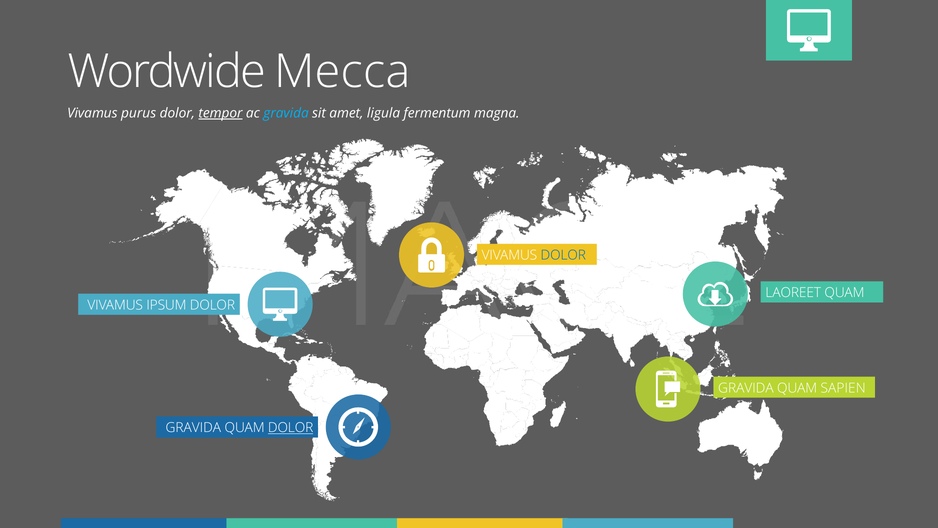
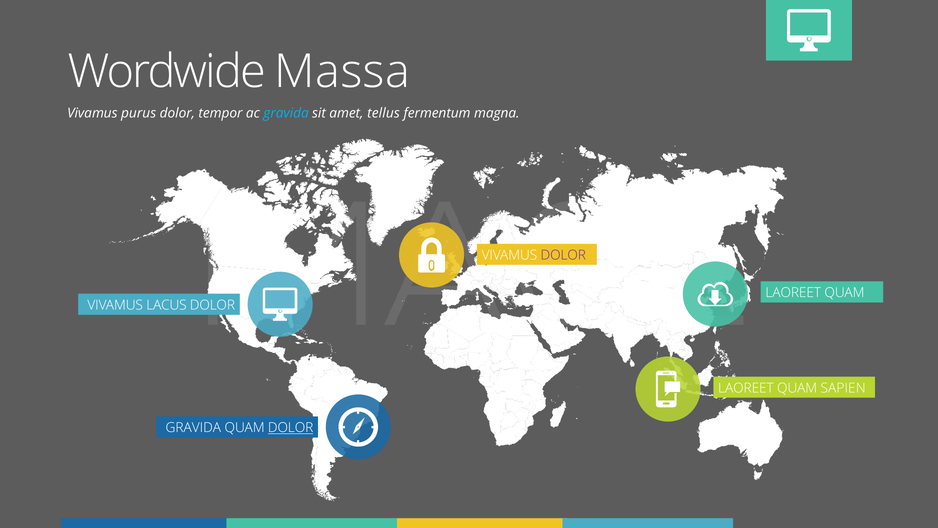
Mecca: Mecca -> Massa
tempor underline: present -> none
ligula: ligula -> tellus
DOLOR at (563, 255) colour: blue -> purple
IPSUM: IPSUM -> LACUS
GRAVIDA at (746, 388): GRAVIDA -> LAOREET
